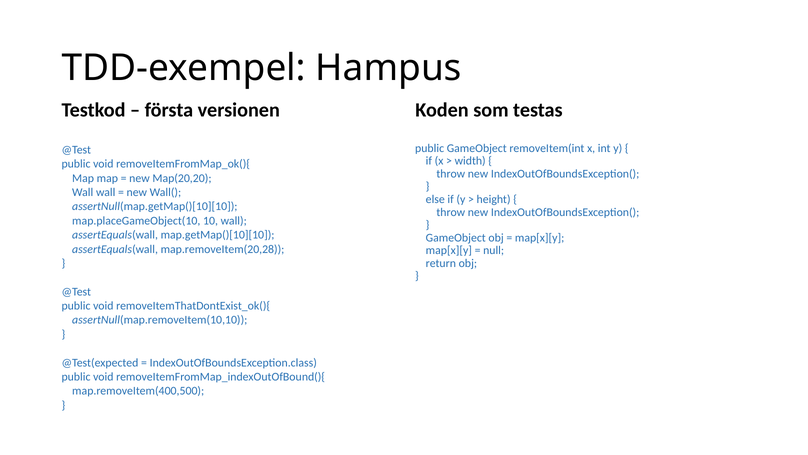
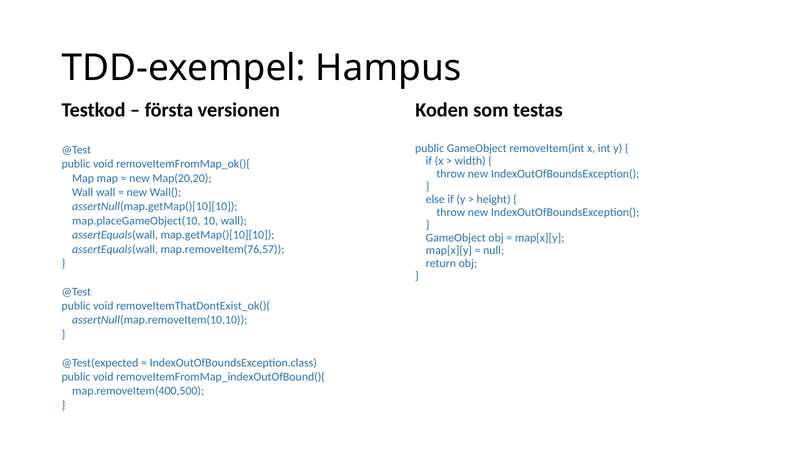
map.removeItem(20,28: map.removeItem(20,28 -> map.removeItem(76,57
